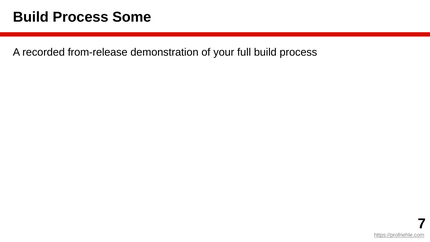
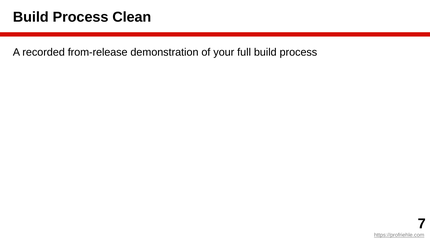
Some: Some -> Clean
